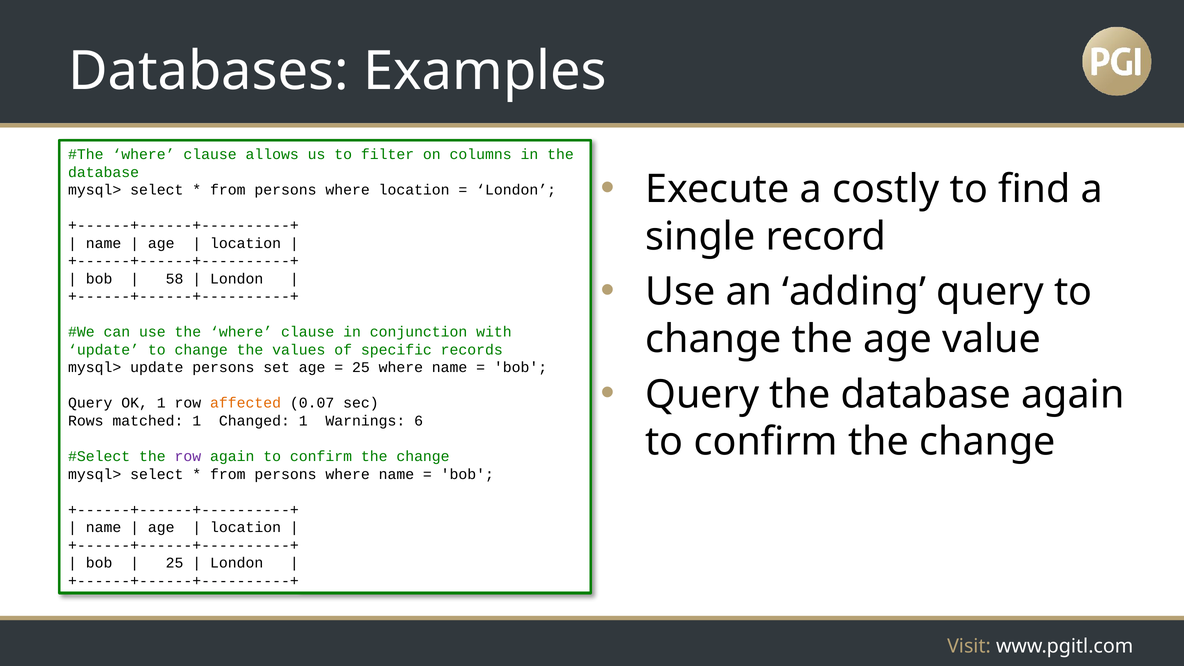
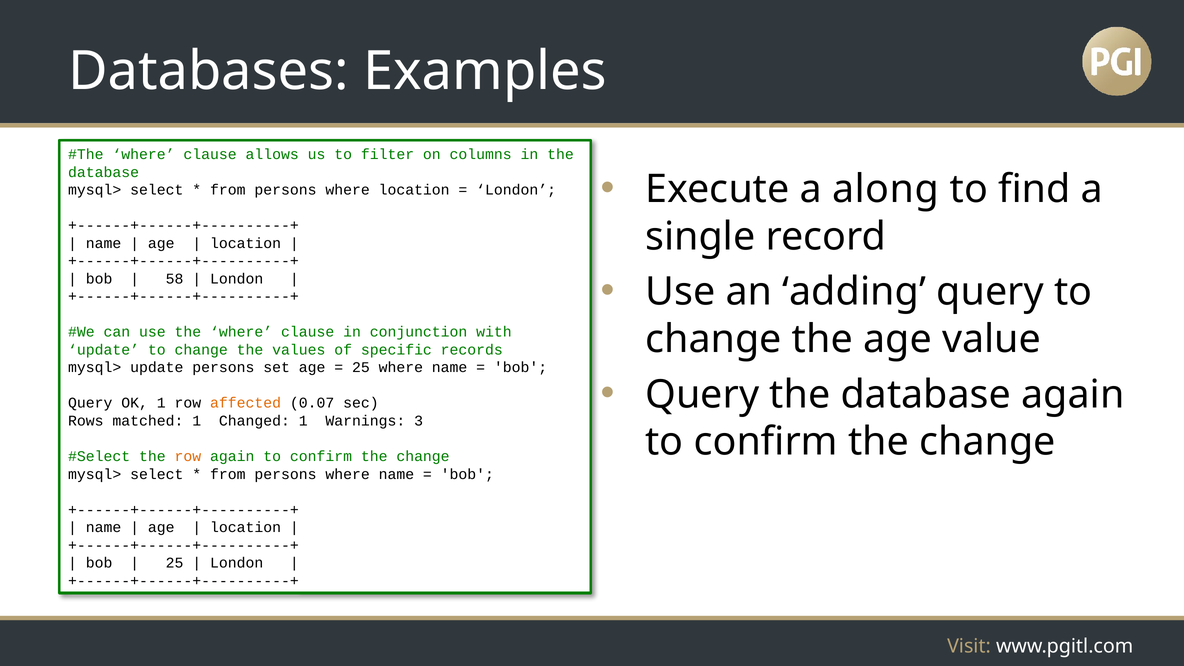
costly: costly -> along
6: 6 -> 3
row at (188, 456) colour: purple -> orange
